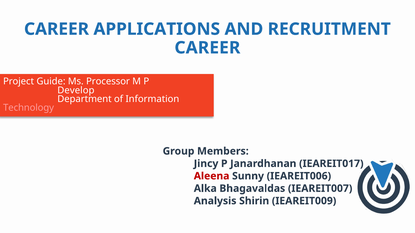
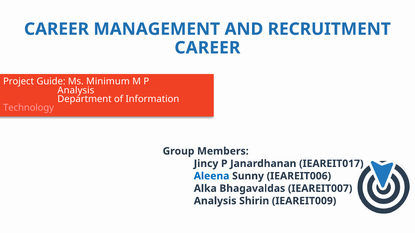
APPLICATIONS: APPLICATIONS -> MANAGEMENT
Processor: Processor -> Minimum
Develop at (76, 90): Develop -> Analysis
Aleena colour: red -> blue
